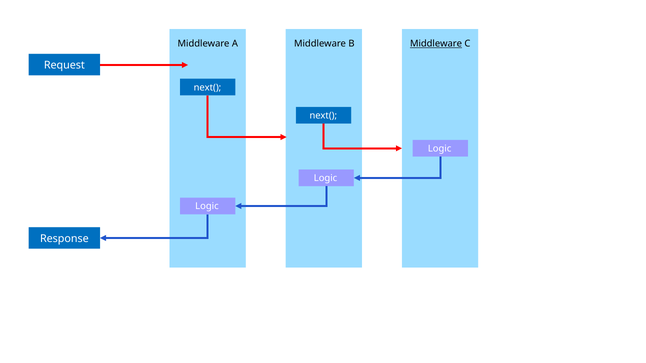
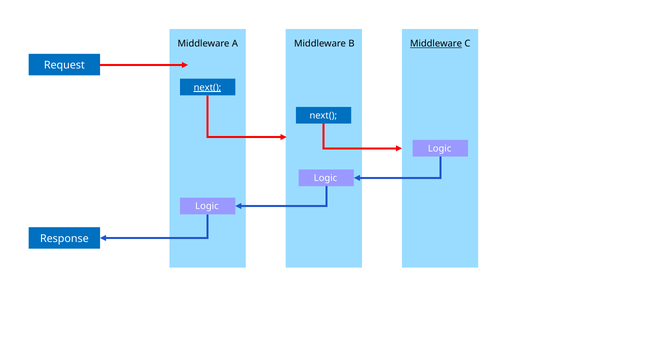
next( at (207, 88) underline: none -> present
